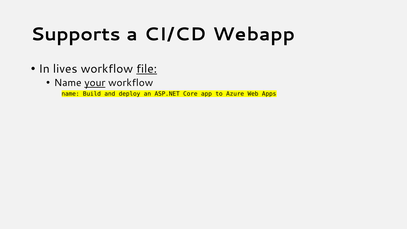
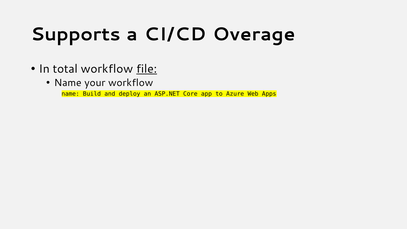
Webapp: Webapp -> Overage
lives: lives -> total
your underline: present -> none
